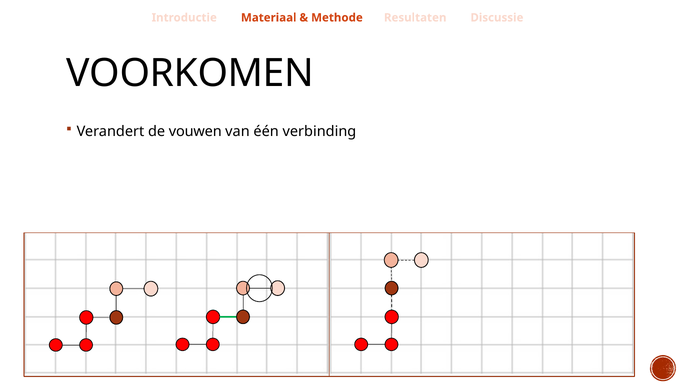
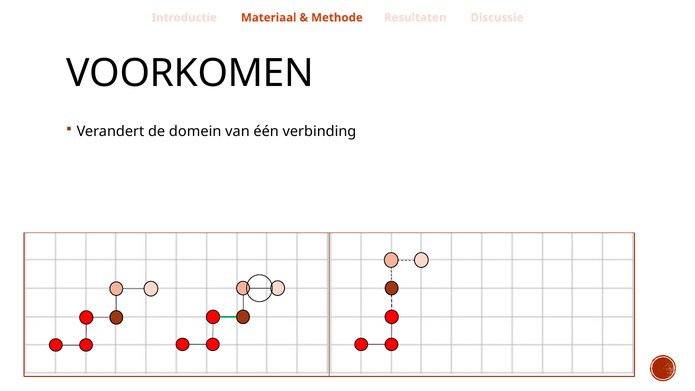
vouwen: vouwen -> domein
